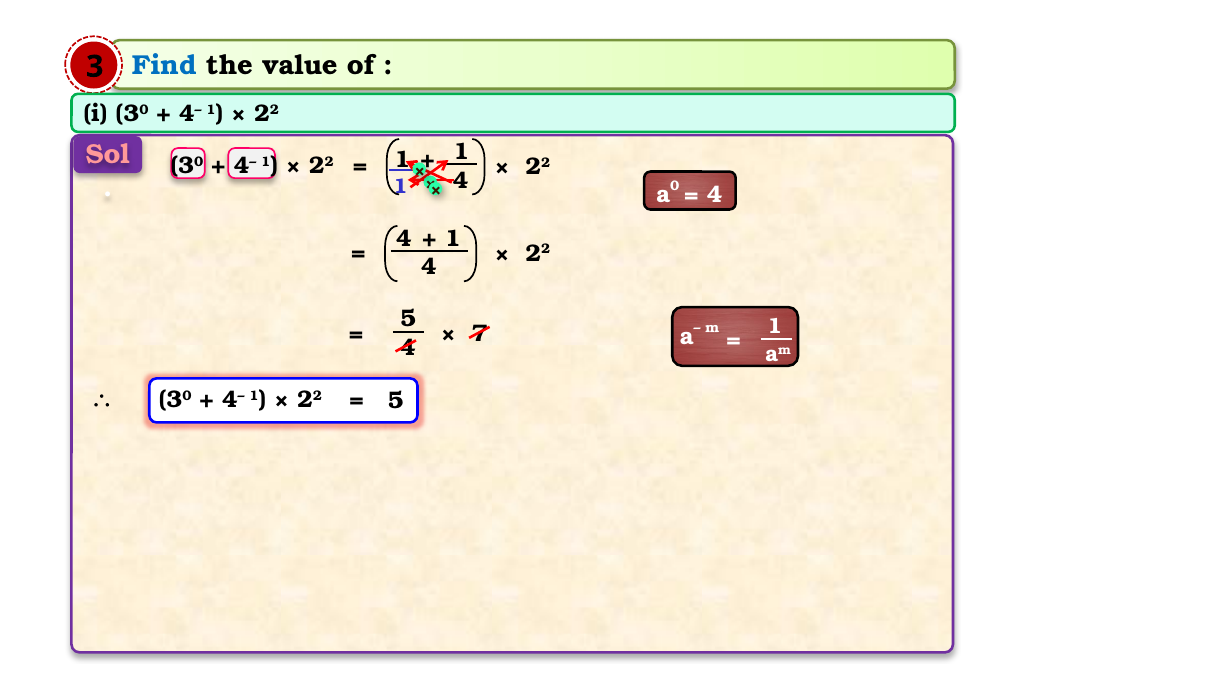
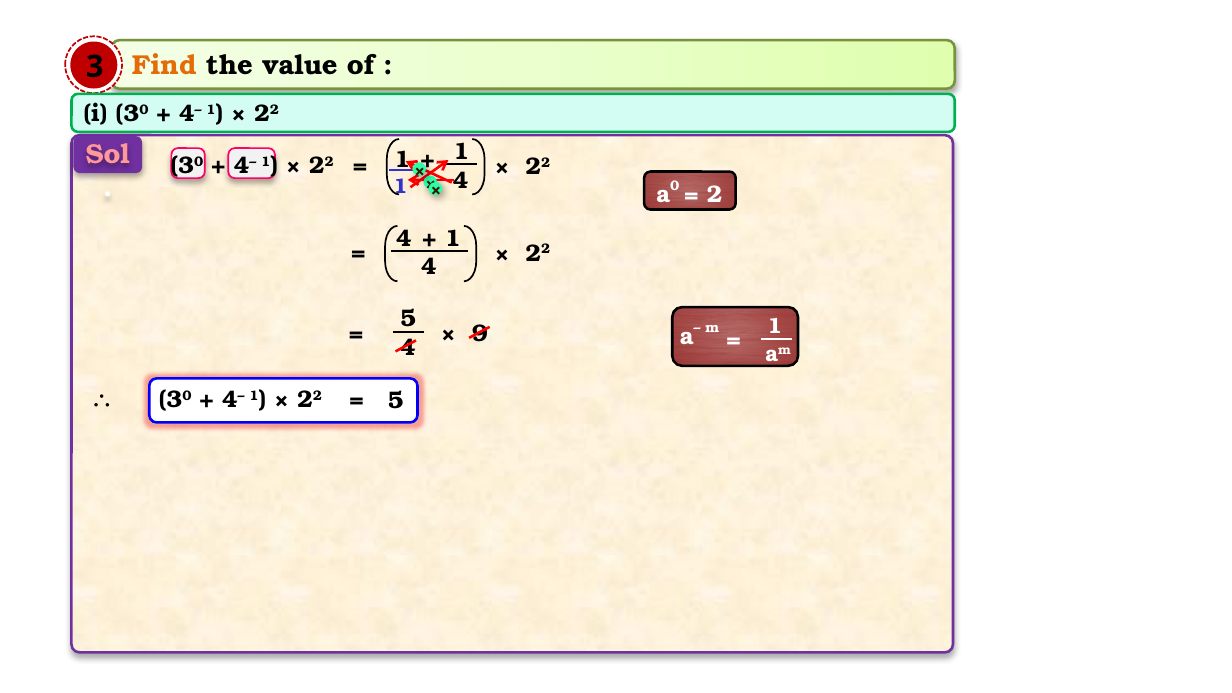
Find colour: blue -> orange
4 at (714, 195): 4 -> 2
7: 7 -> 9
